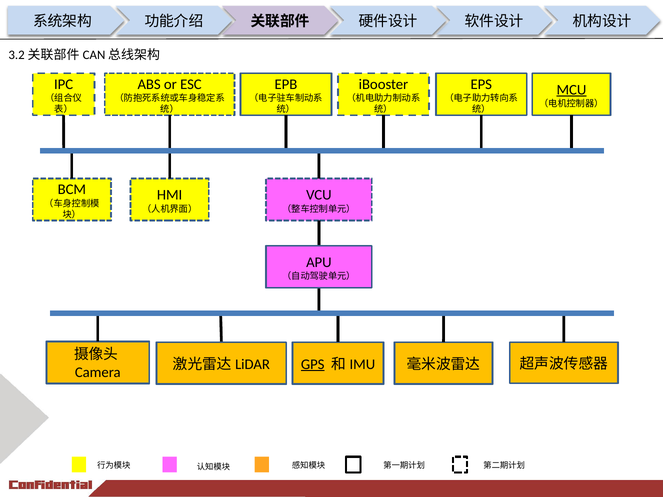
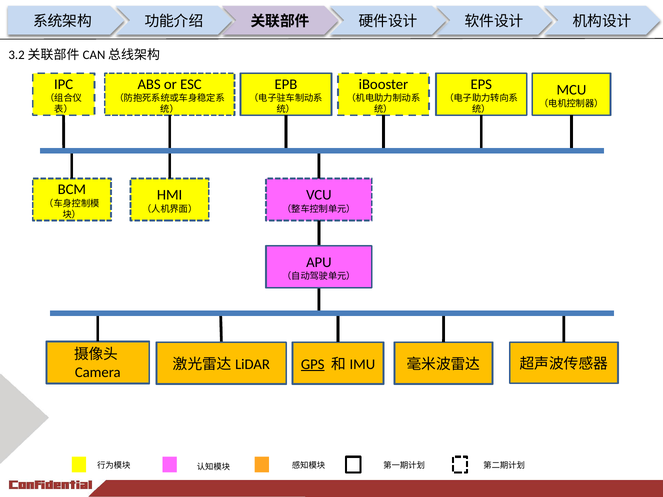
MCU underline: present -> none
